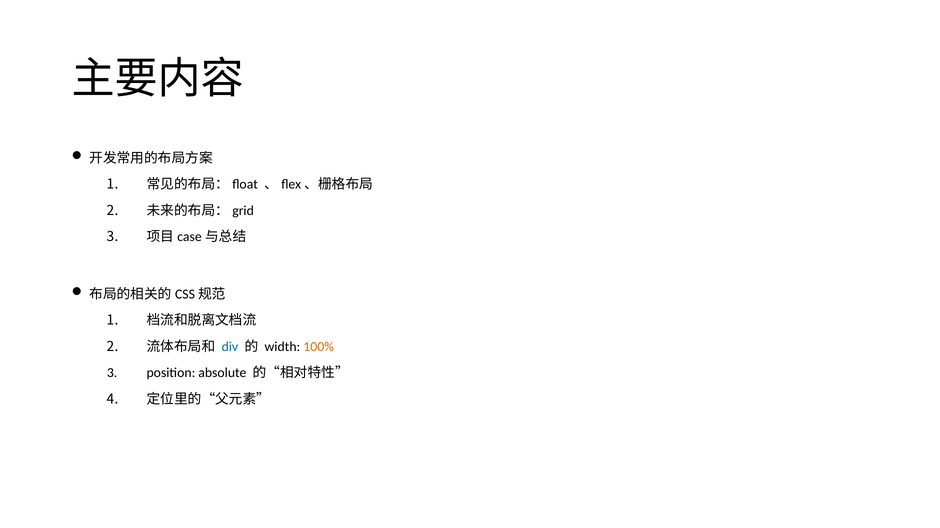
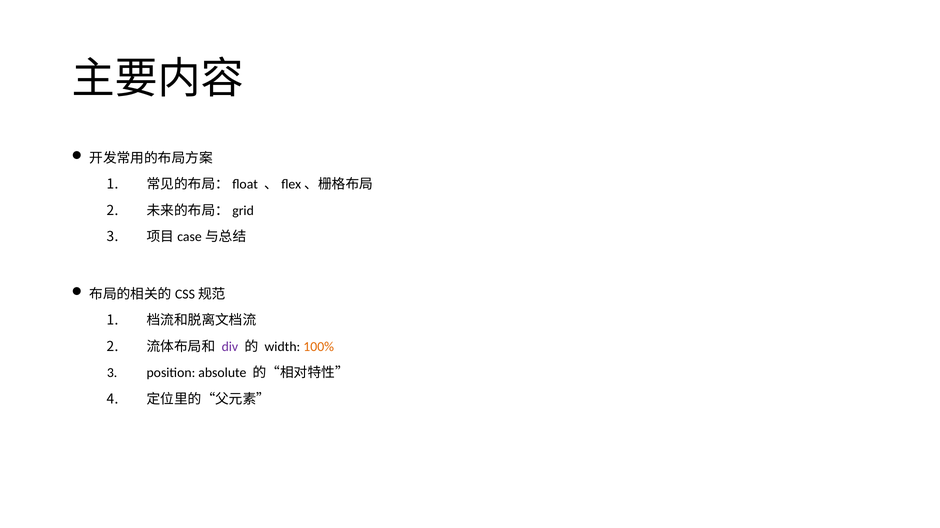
div colour: blue -> purple
